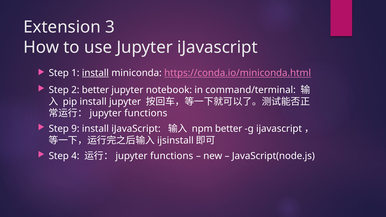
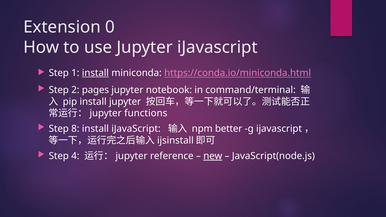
3: 3 -> 0
2 better: better -> pages
9: 9 -> 8
functions at (172, 156): functions -> reference
new underline: none -> present
